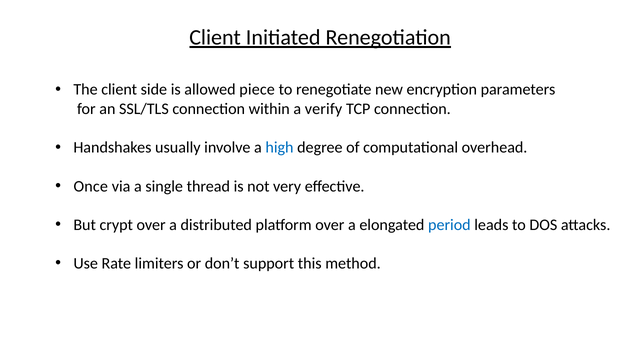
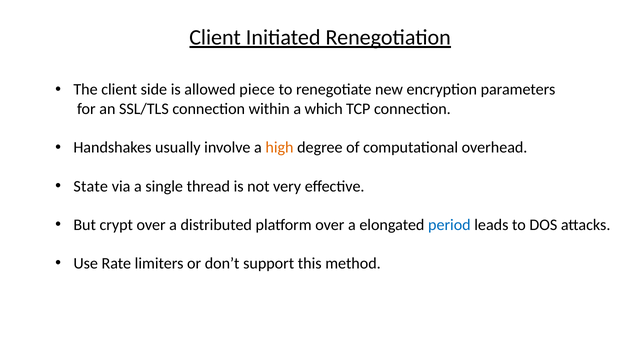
verify: verify -> which
high colour: blue -> orange
Once: Once -> State
